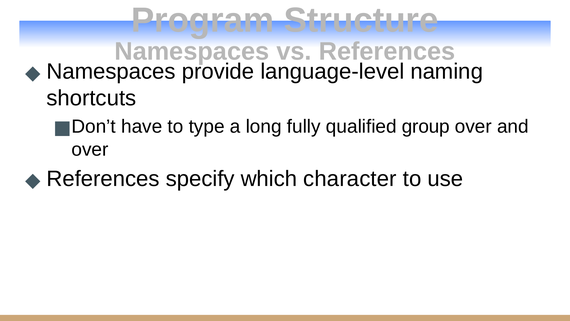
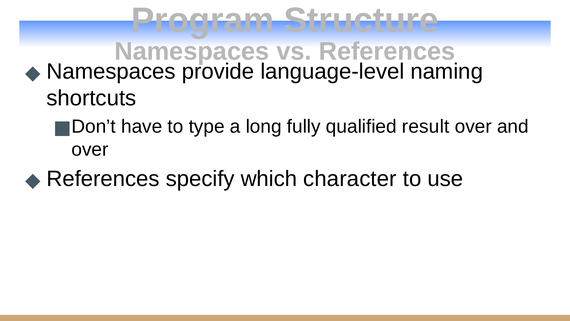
group: group -> result
